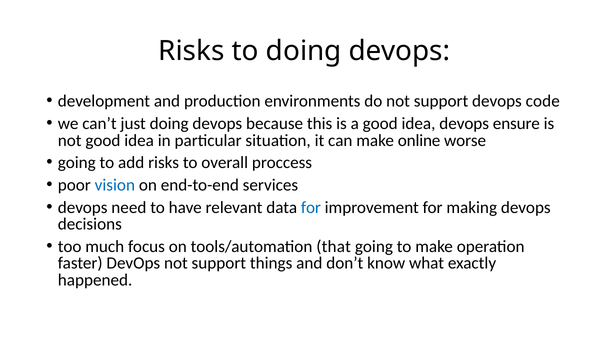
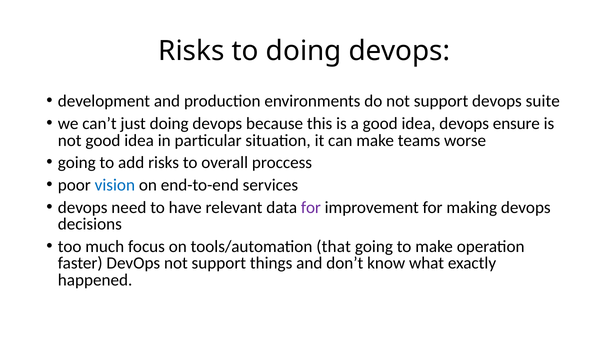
code: code -> suite
online: online -> teams
for at (311, 207) colour: blue -> purple
